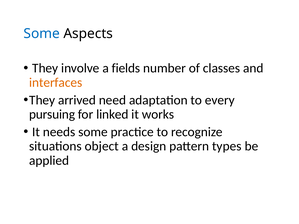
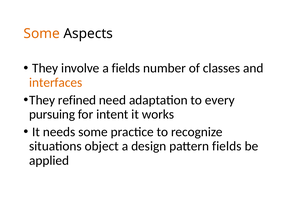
Some at (42, 34) colour: blue -> orange
arrived: arrived -> refined
linked: linked -> intent
pattern types: types -> fields
